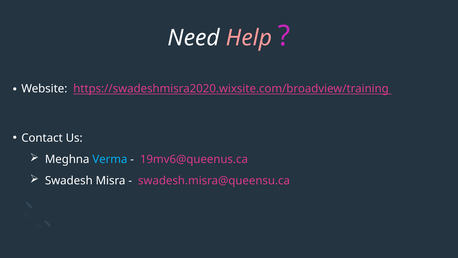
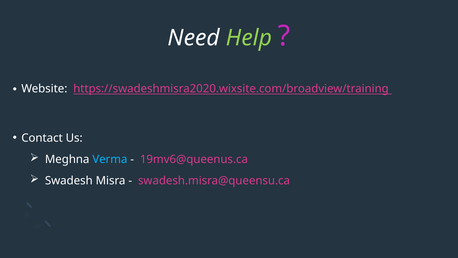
Help colour: pink -> light green
